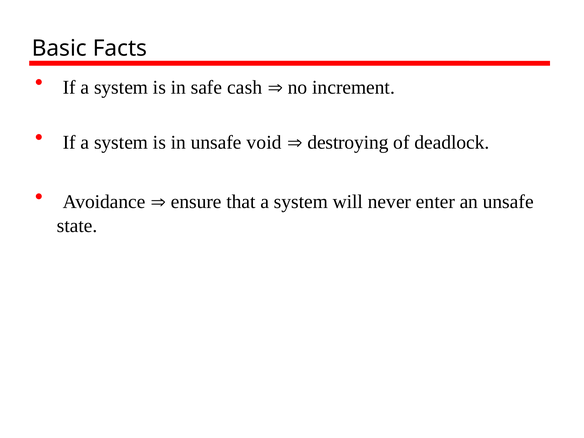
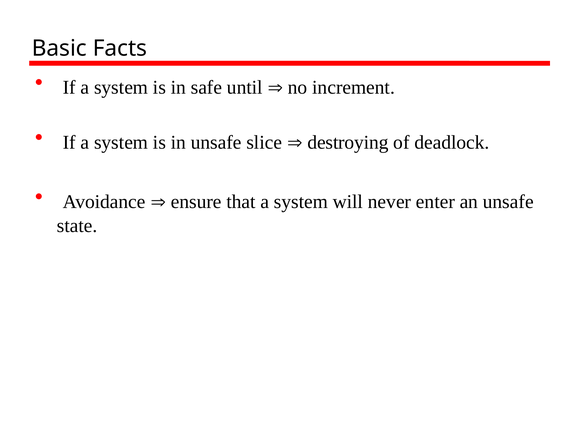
cash: cash -> until
void: void -> slice
